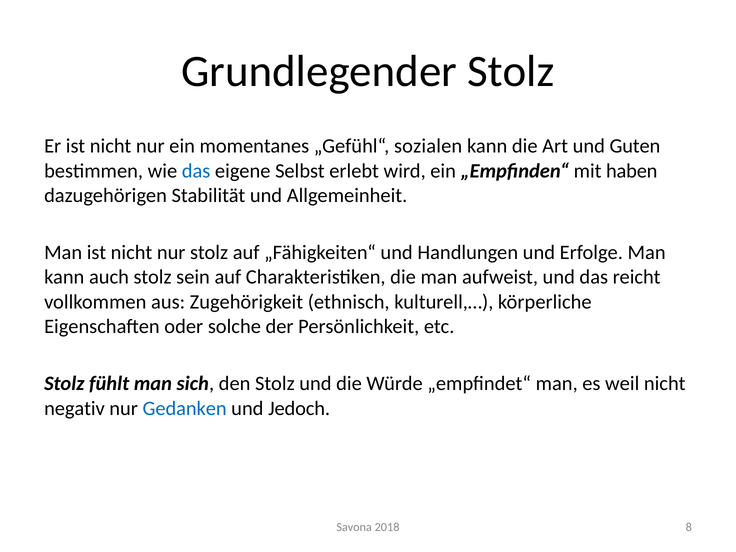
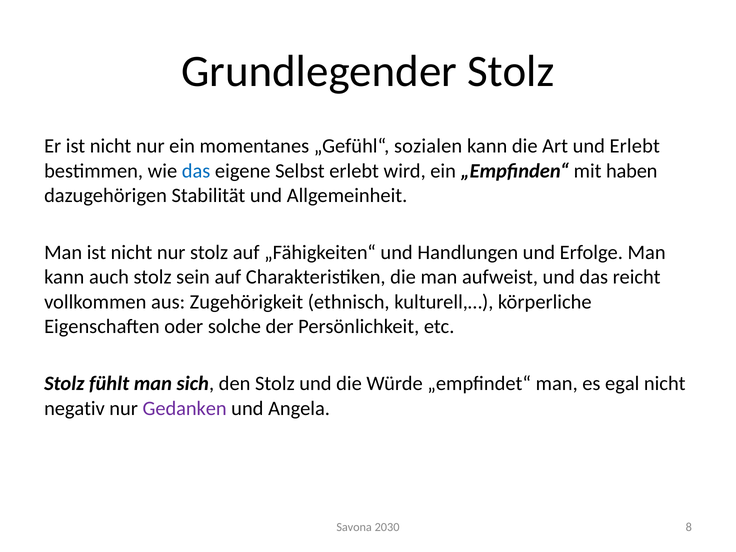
und Guten: Guten -> Erlebt
weil: weil -> egal
Gedanken colour: blue -> purple
Jedoch: Jedoch -> Angela
2018: 2018 -> 2030
